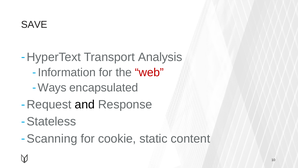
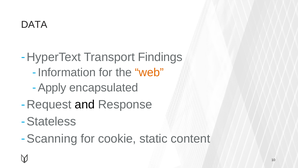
SAVE: SAVE -> DATA
Analysis: Analysis -> Findings
web colour: red -> orange
Ways: Ways -> Apply
